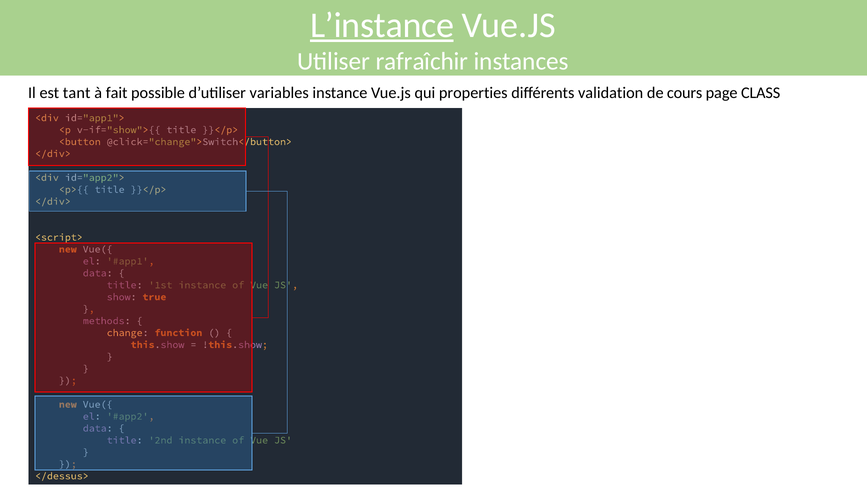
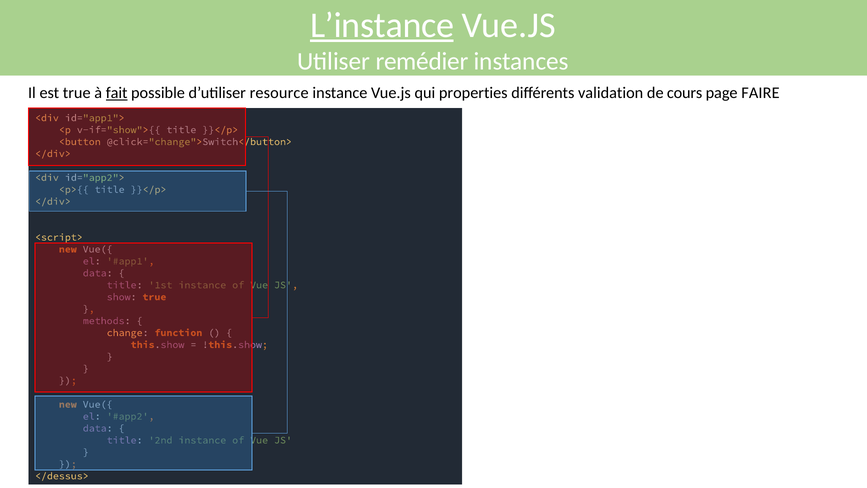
rafraîchir: rafraîchir -> remédier
est tant: tant -> true
fait underline: none -> present
variables: variables -> resource
CLASS: CLASS -> FAIRE
